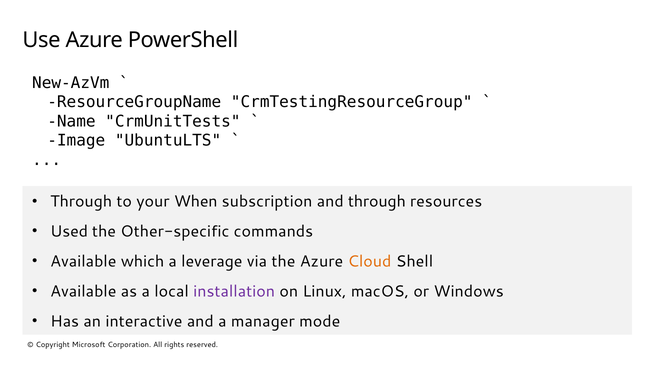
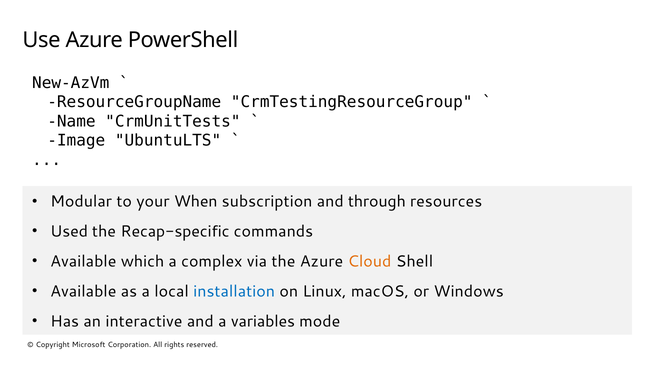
Through at (81, 202): Through -> Modular
Other-specific: Other-specific -> Recap-specific
leverage: leverage -> complex
installation colour: purple -> blue
manager: manager -> variables
